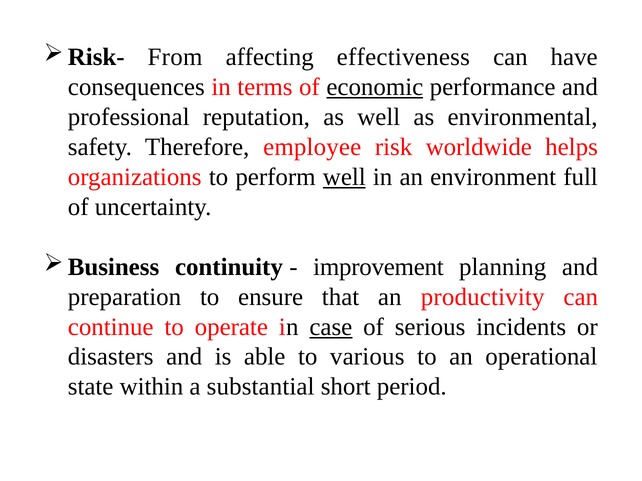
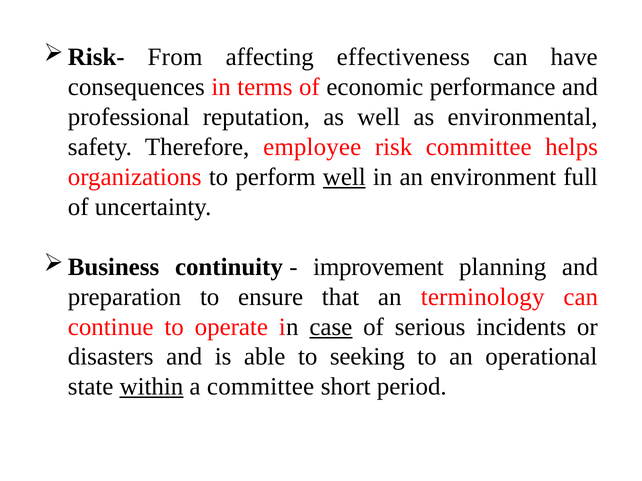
economic underline: present -> none
risk worldwide: worldwide -> committee
productivity: productivity -> terminology
various: various -> seeking
within underline: none -> present
a substantial: substantial -> committee
